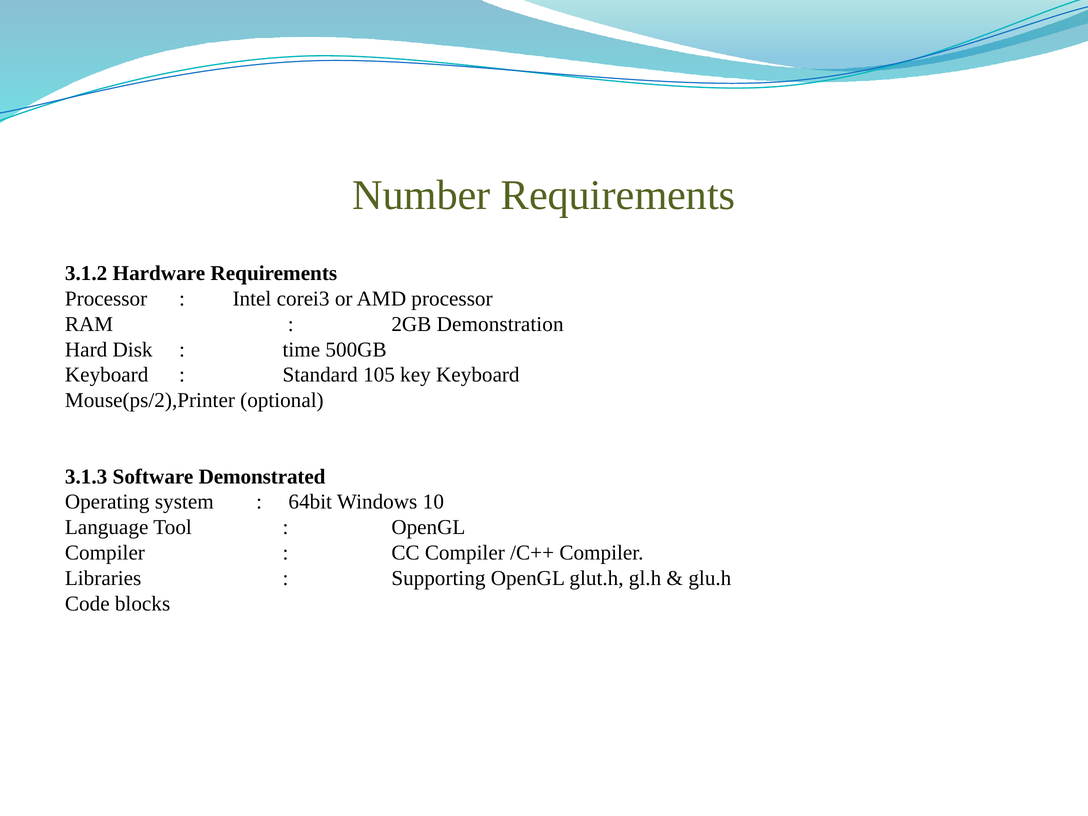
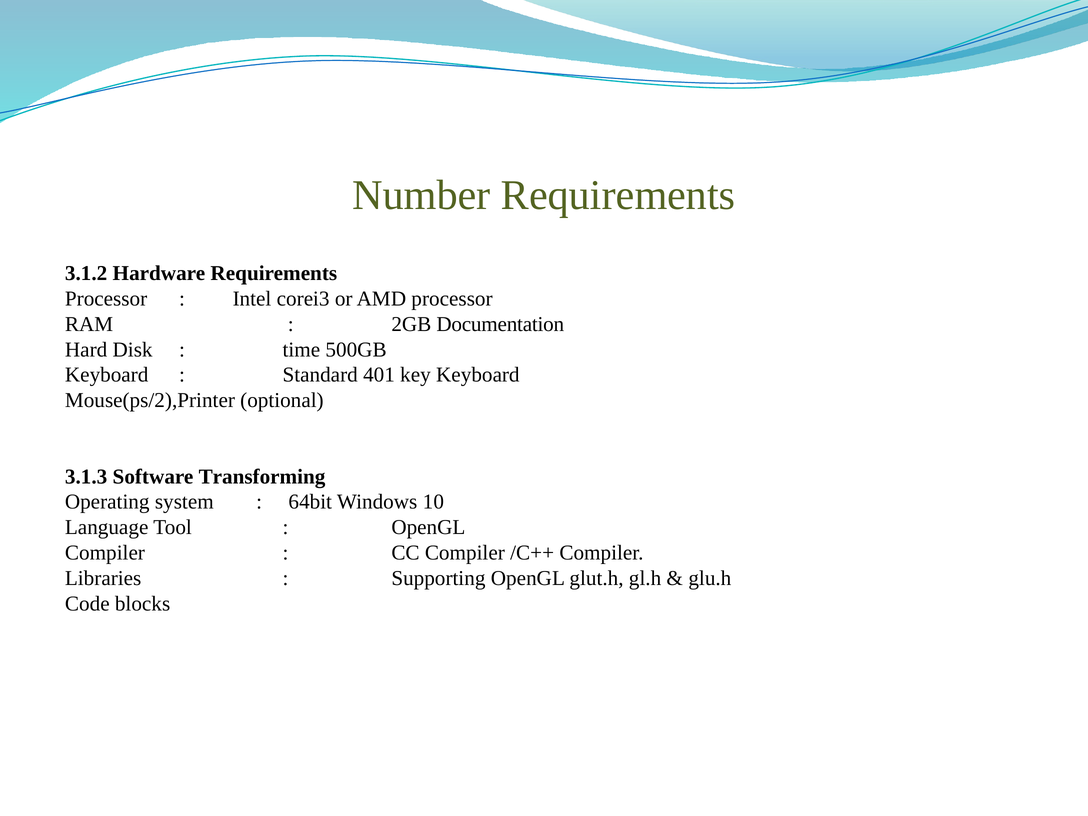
Demonstration: Demonstration -> Documentation
105: 105 -> 401
Demonstrated: Demonstrated -> Transforming
